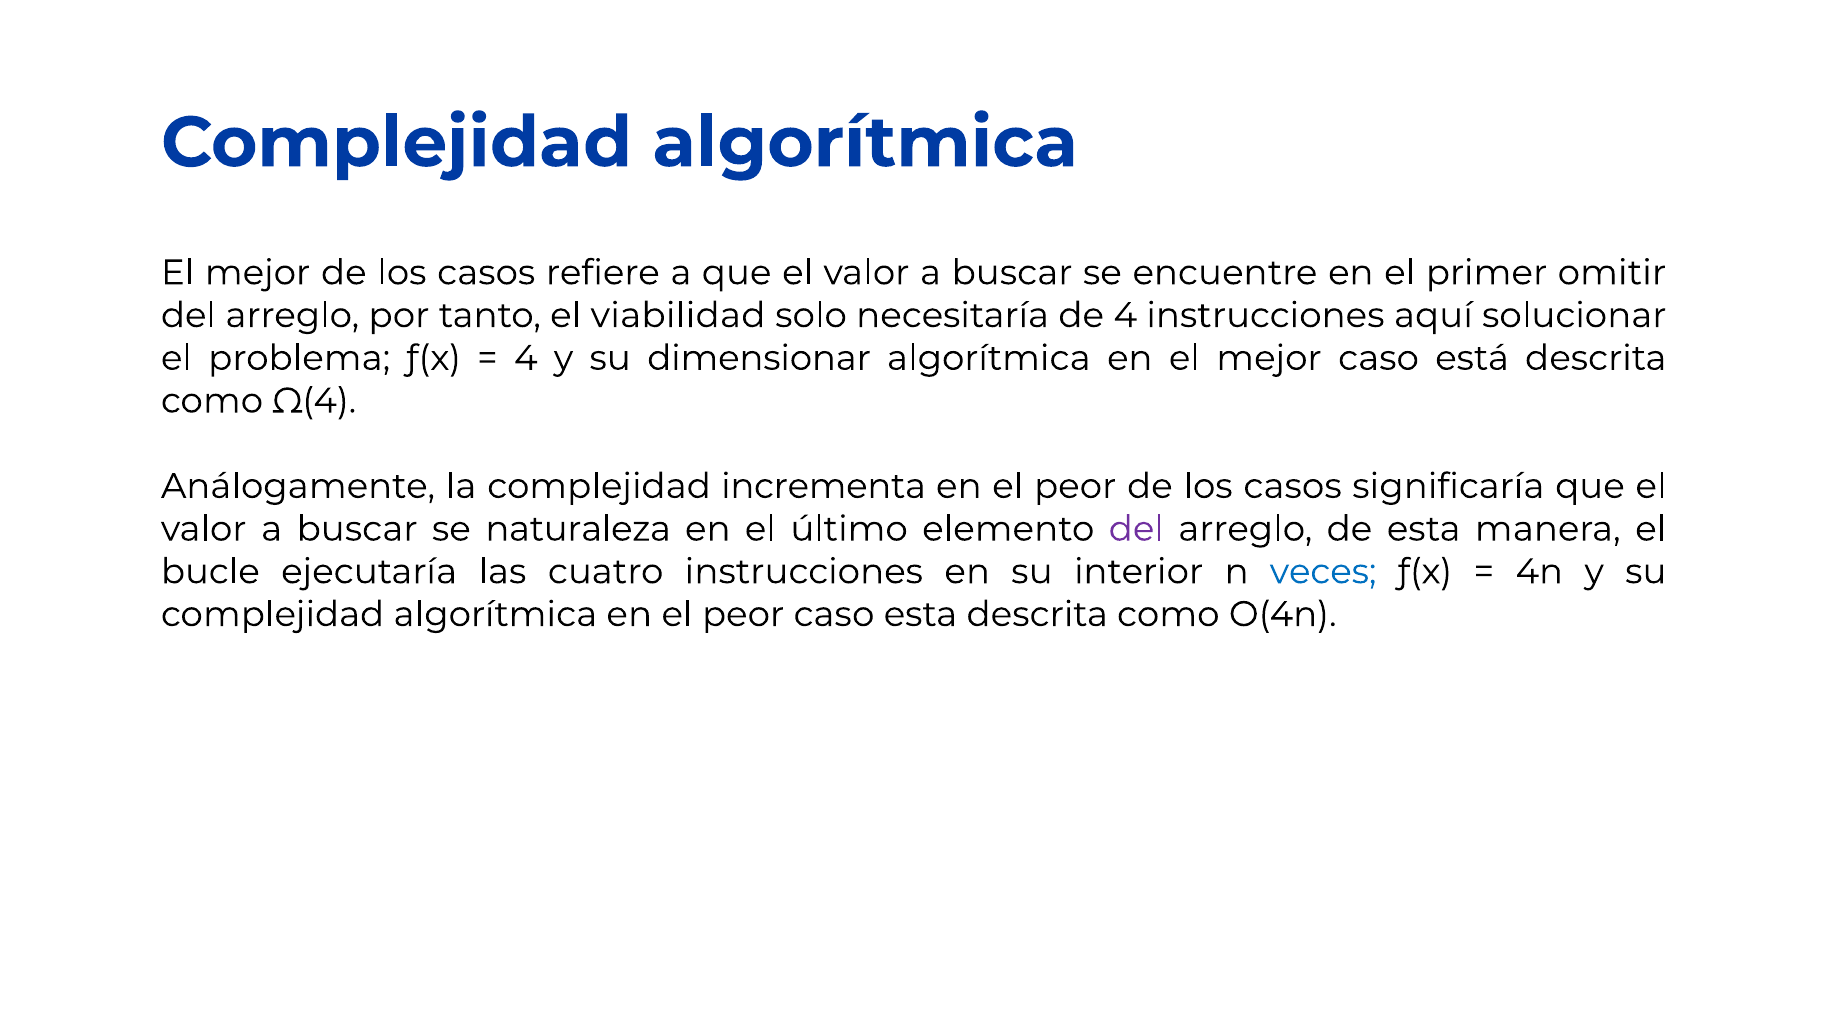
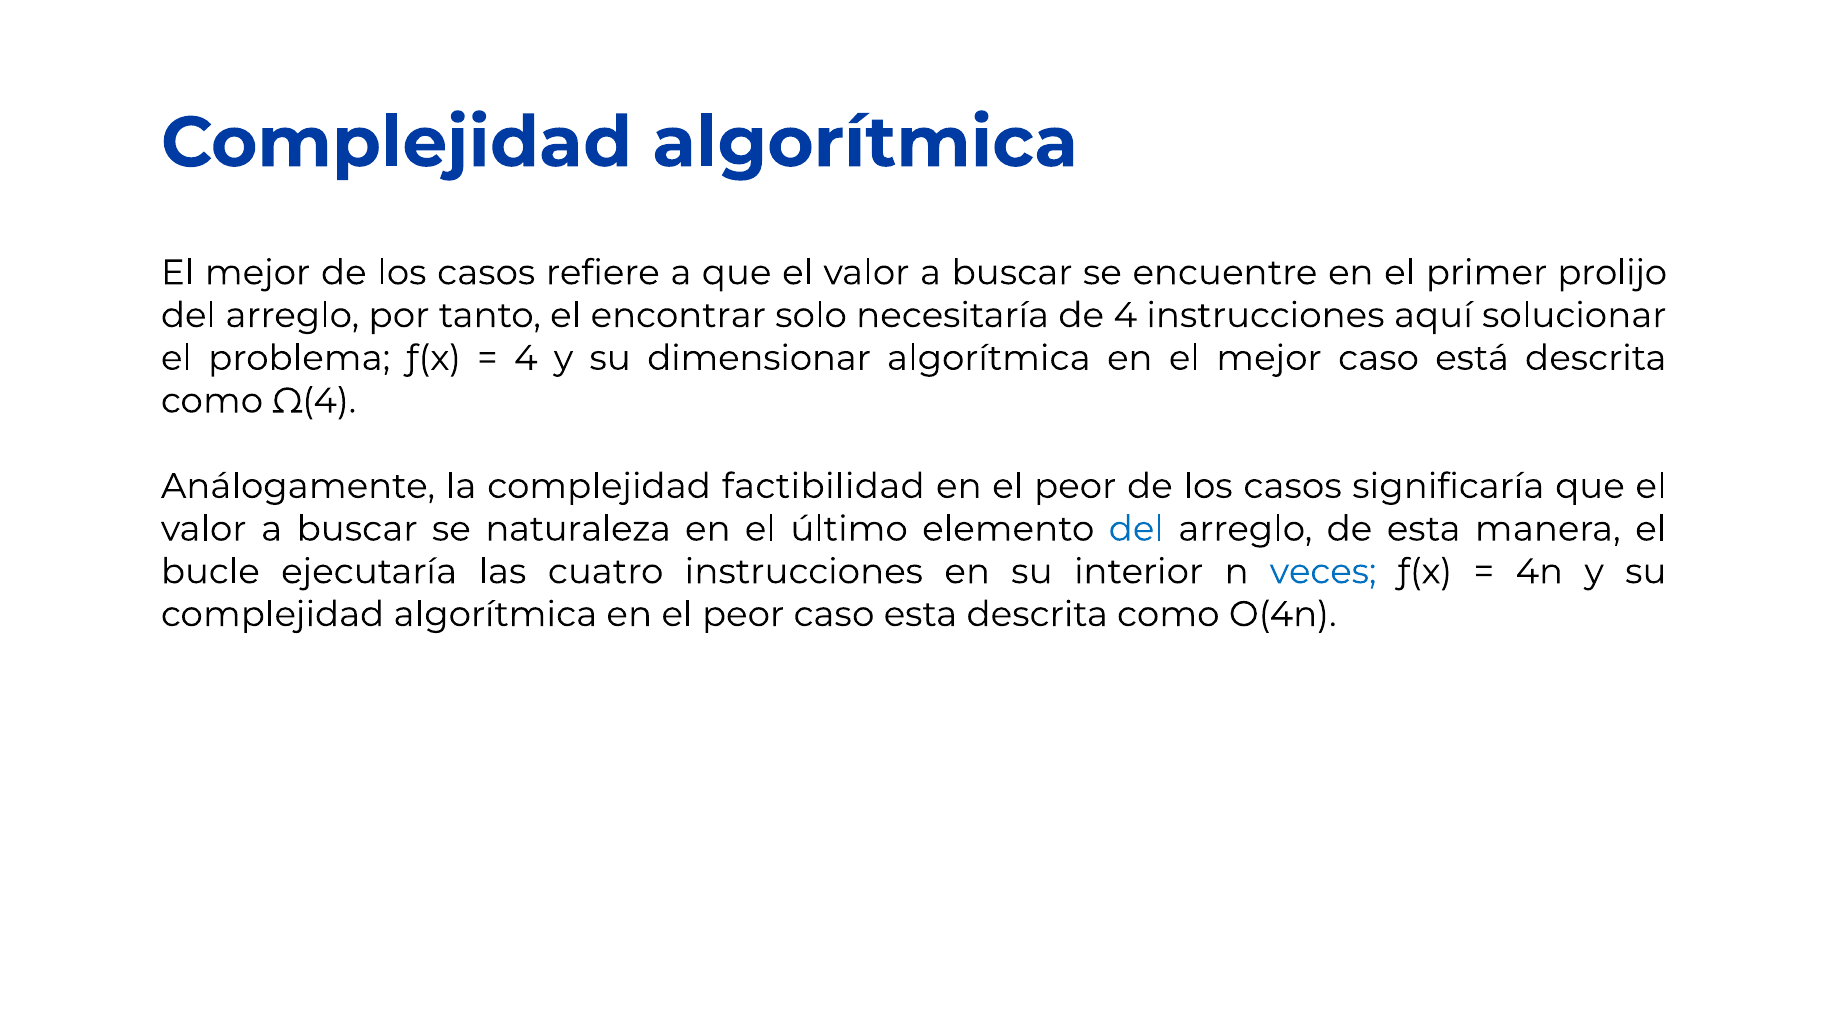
omitir: omitir -> prolijo
viabilidad: viabilidad -> encontrar
incrementa: incrementa -> factibilidad
del at (1136, 529) colour: purple -> blue
